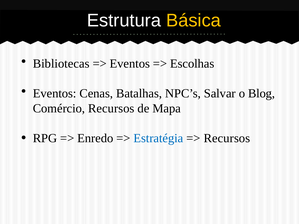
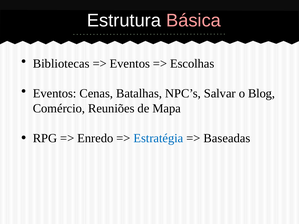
Básica colour: yellow -> pink
Comércio Recursos: Recursos -> Reuniões
Recursos at (227, 138): Recursos -> Baseadas
